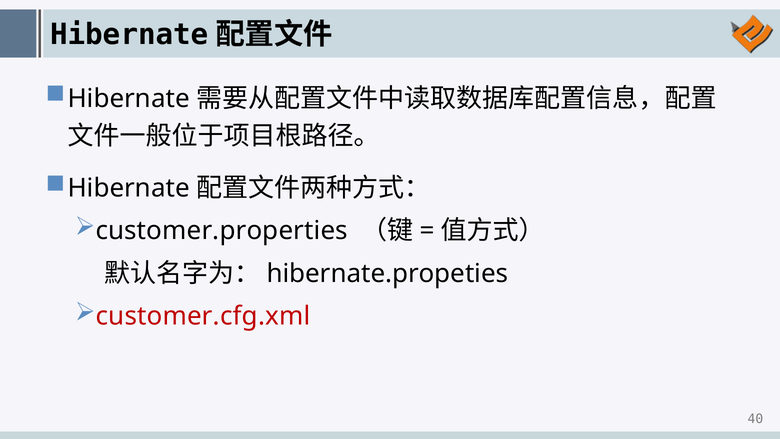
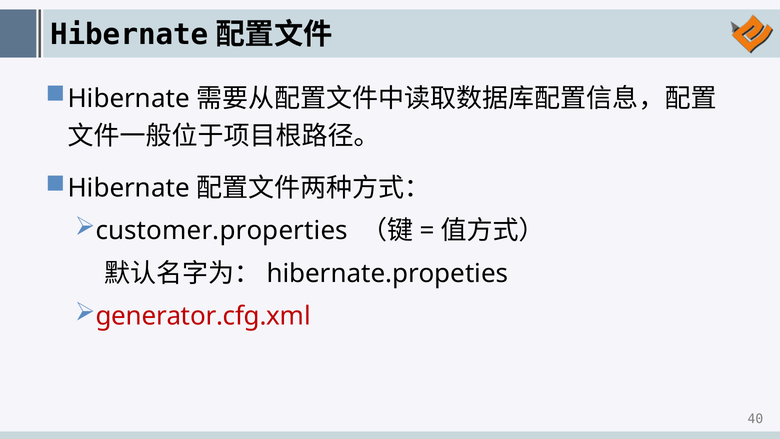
customer.cfg.xml: customer.cfg.xml -> generator.cfg.xml
